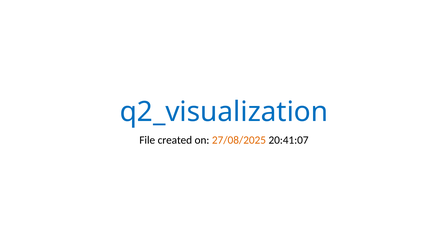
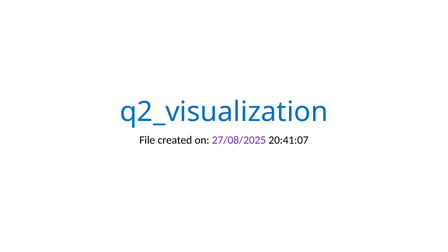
27/08/2025 colour: orange -> purple
